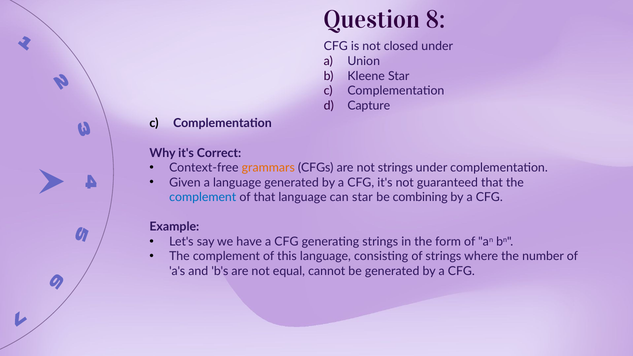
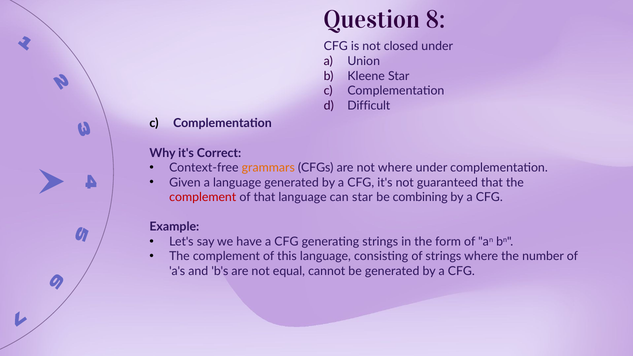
Capture: Capture -> Difficult
not strings: strings -> where
complement at (203, 197) colour: blue -> red
